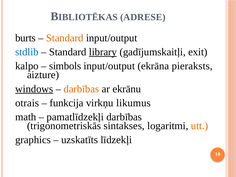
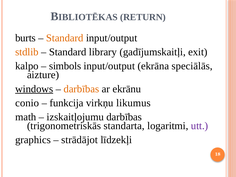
ADRESE: ADRESE -> RETURN
stdlib colour: blue -> orange
library underline: present -> none
pieraksts: pieraksts -> speciālās
otrais: otrais -> conio
pamatlīdzekļi: pamatlīdzekļi -> izskaitļojumu
sintakses: sintakses -> standarta
utt colour: orange -> purple
uzskatīts: uzskatīts -> strādājot
